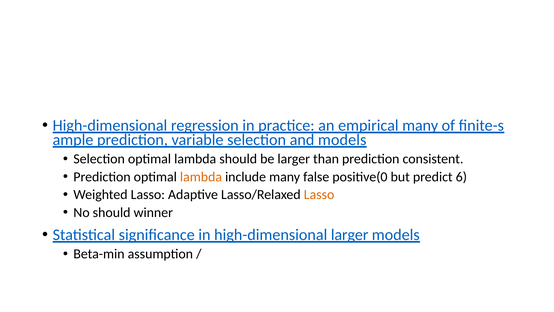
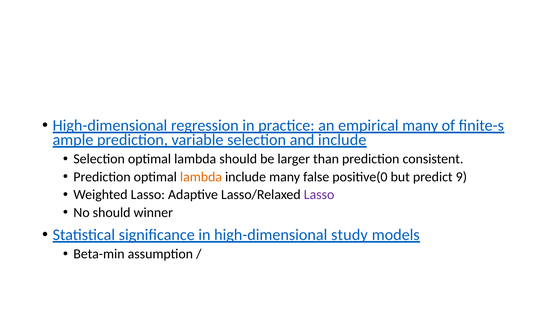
and models: models -> include
6: 6 -> 9
Lasso at (319, 194) colour: orange -> purple
high-dimensional larger: larger -> study
